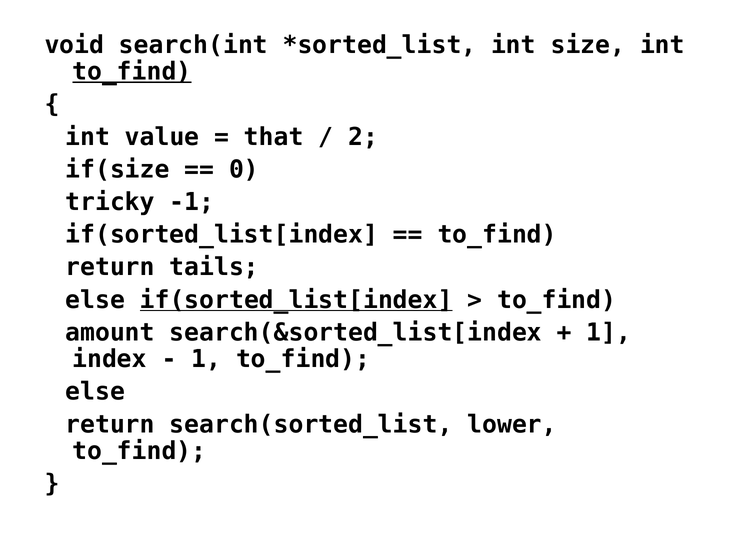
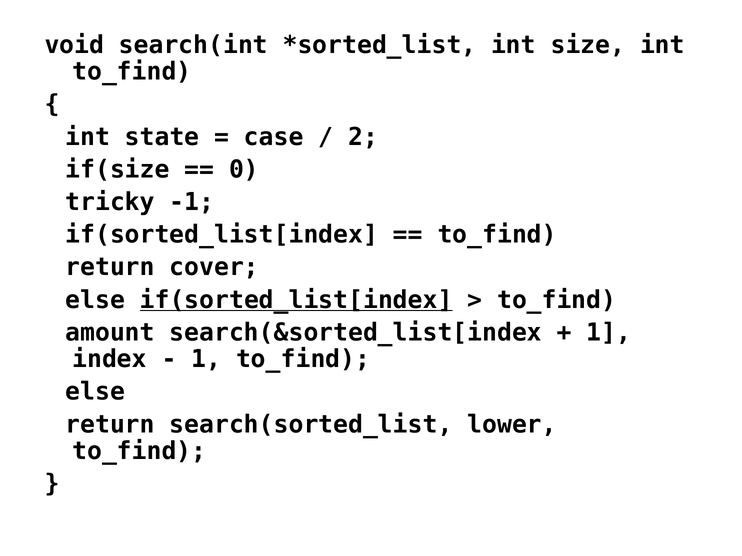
to_find at (132, 72) underline: present -> none
value: value -> state
that: that -> case
tails: tails -> cover
